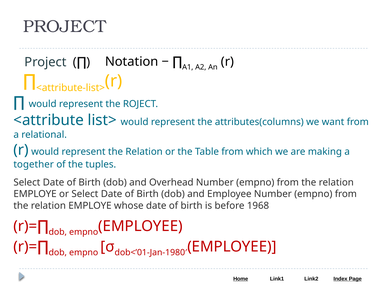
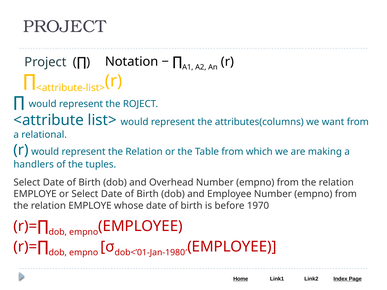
together: together -> handlers
1968: 1968 -> 1970
